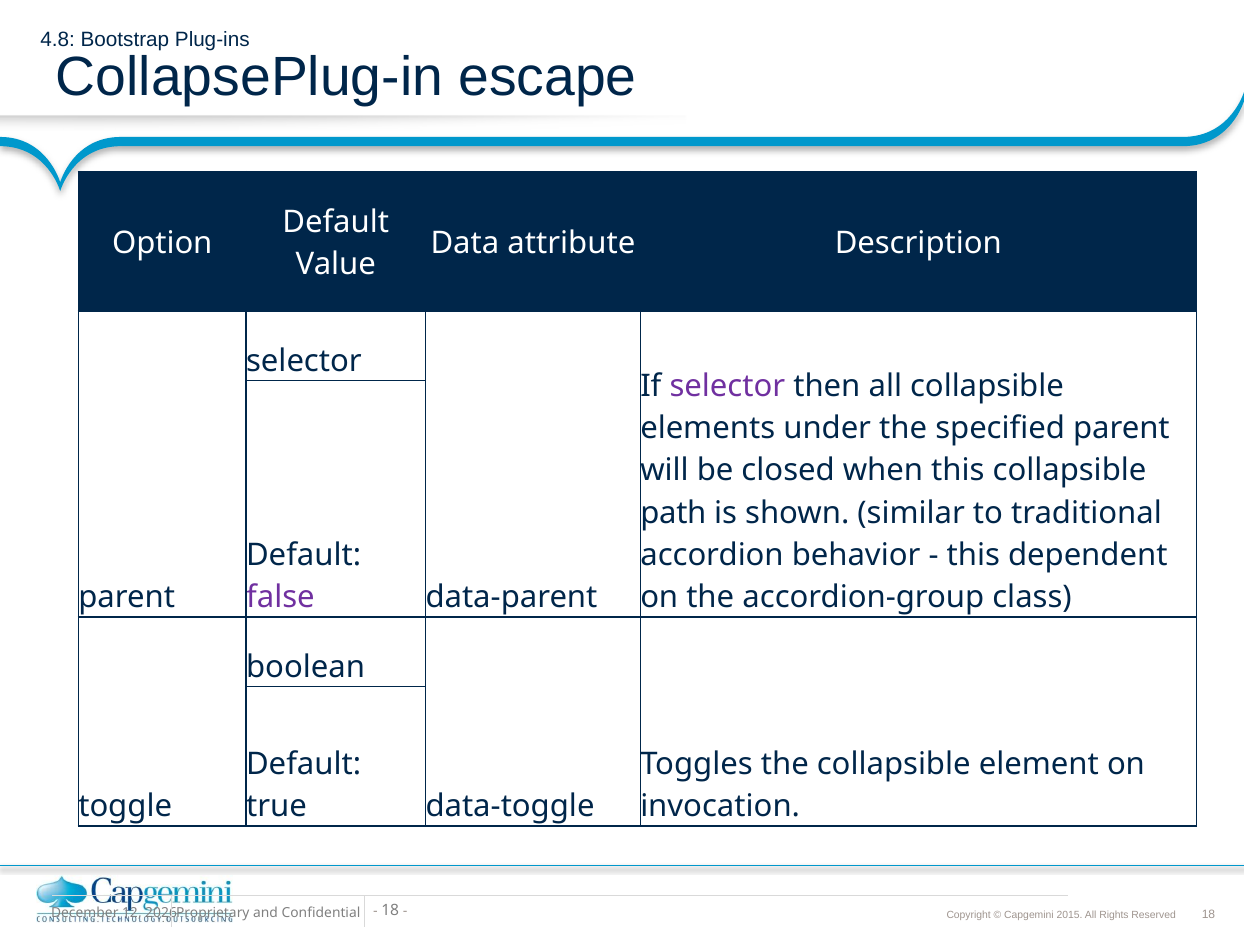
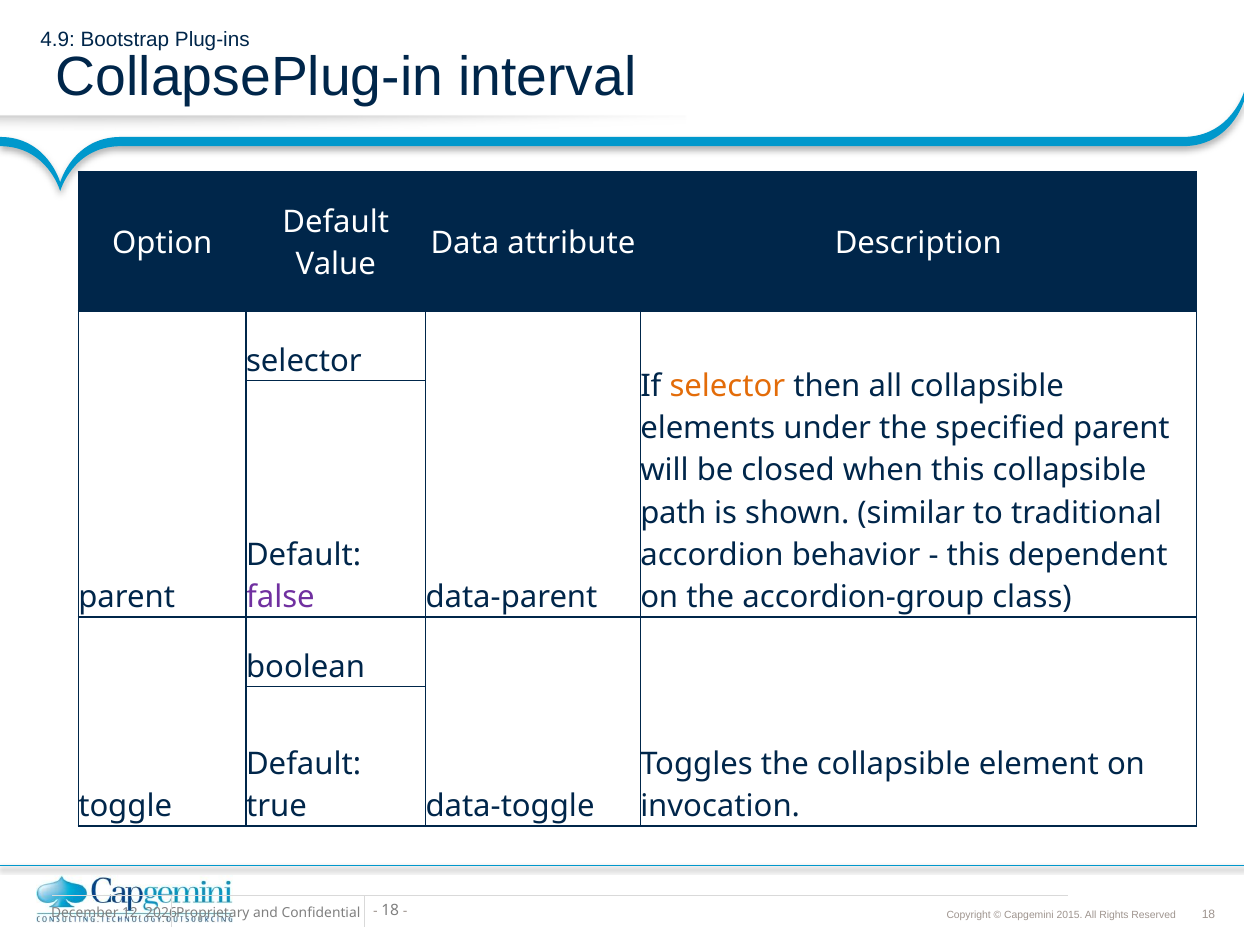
4.8: 4.8 -> 4.9
escape: escape -> interval
selector at (727, 386) colour: purple -> orange
